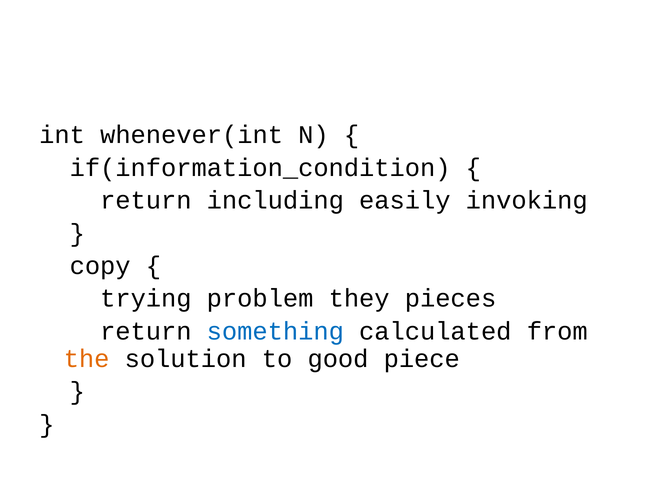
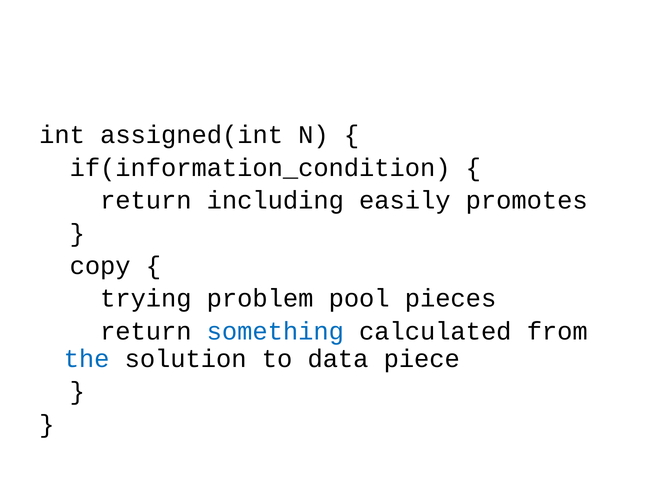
whenever(int: whenever(int -> assigned(int
invoking: invoking -> promotes
they: they -> pool
the colour: orange -> blue
good: good -> data
